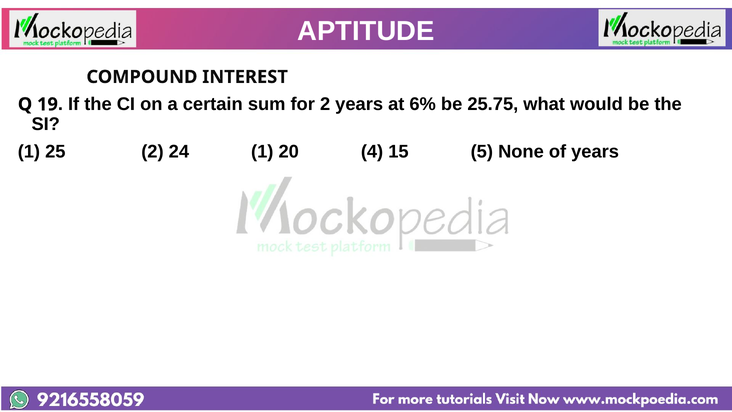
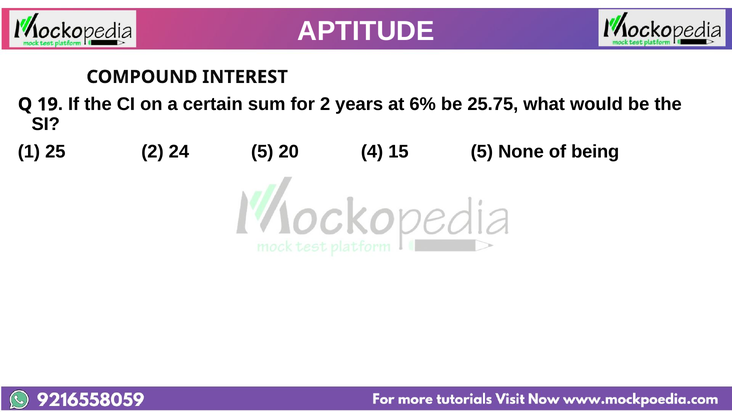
24 1: 1 -> 5
of years: years -> being
